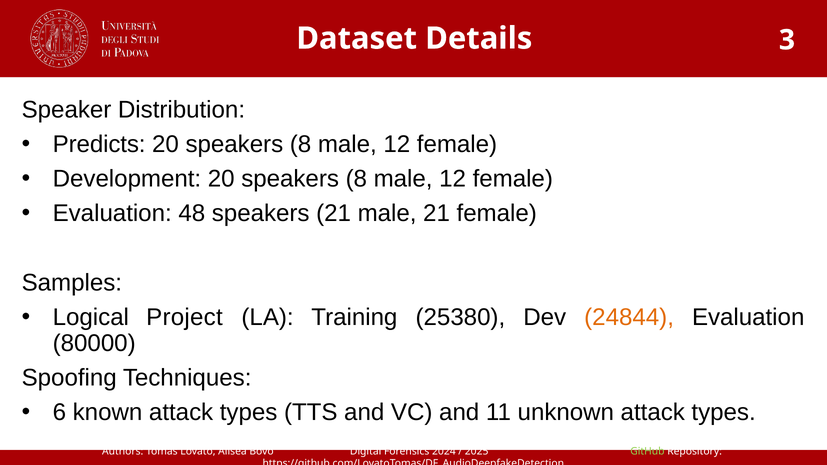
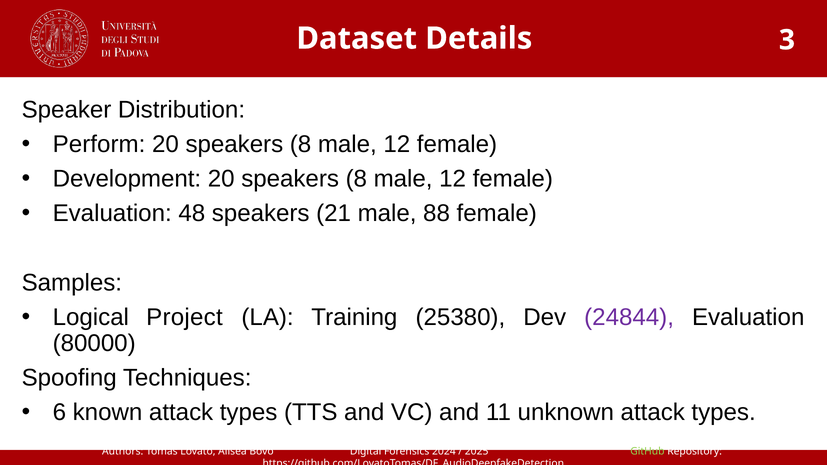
Predicts: Predicts -> Perform
male 21: 21 -> 88
24844 colour: orange -> purple
